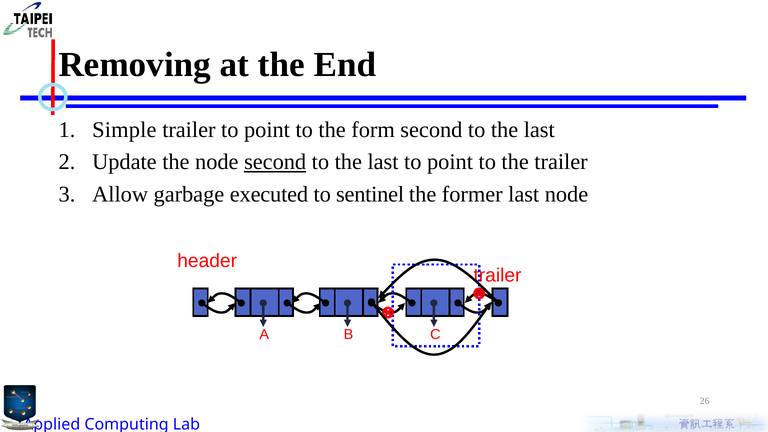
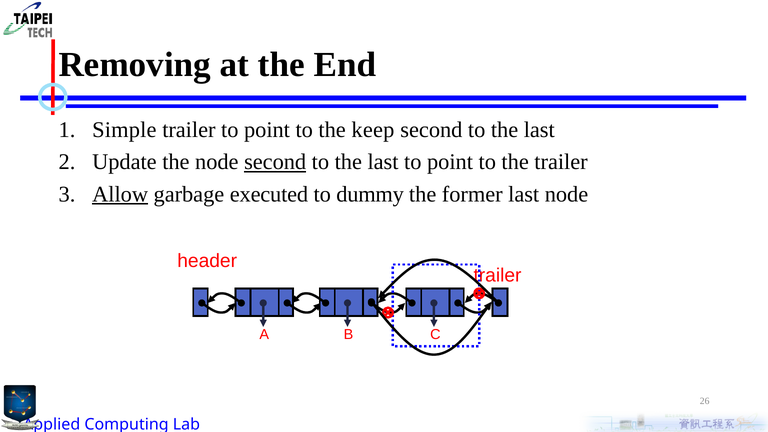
form: form -> keep
Allow underline: none -> present
sentinel: sentinel -> dummy
